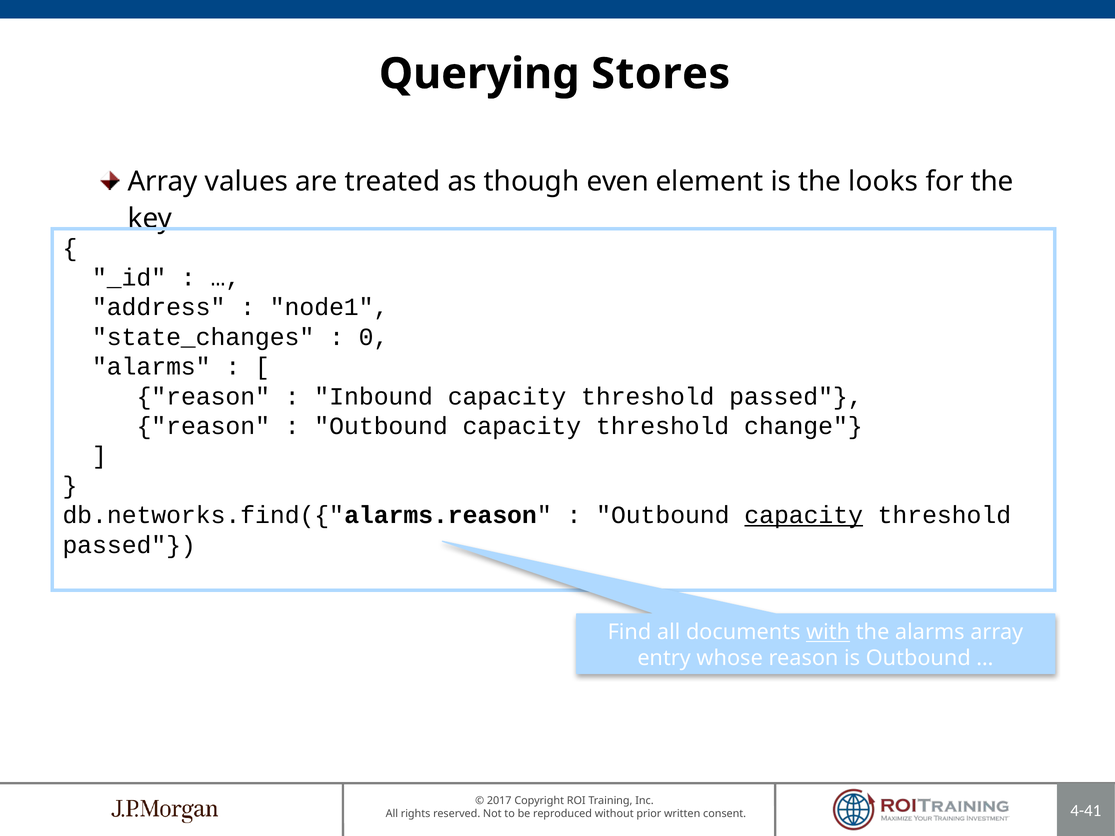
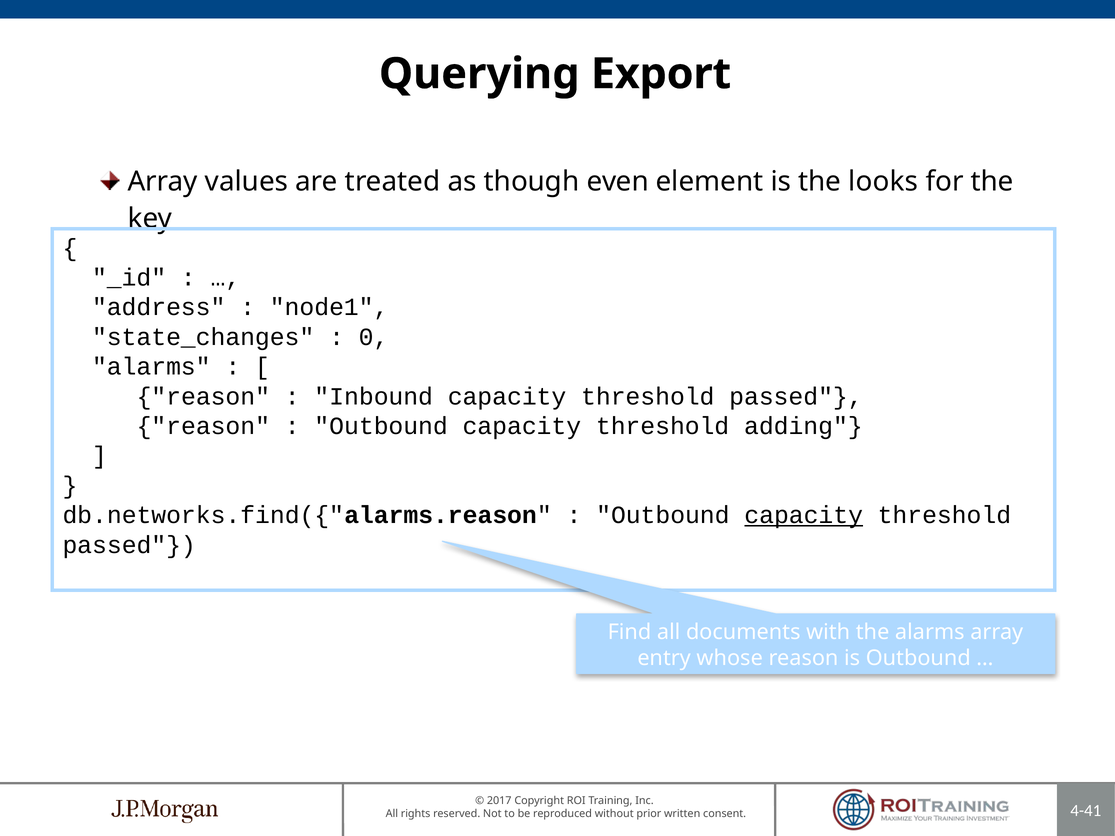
Stores: Stores -> Export
change: change -> adding
with underline: present -> none
